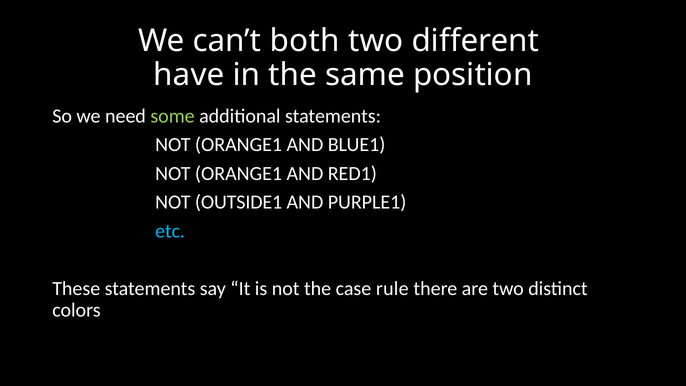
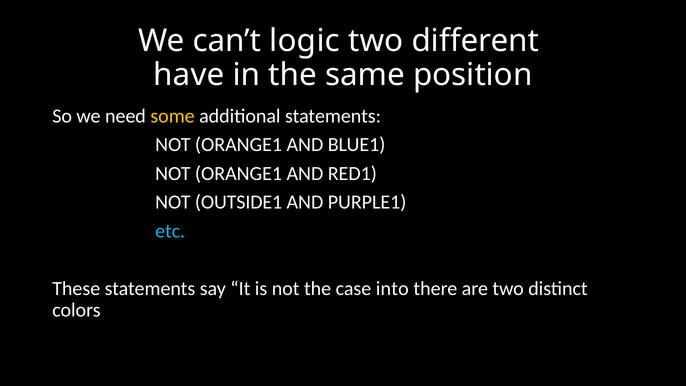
both: both -> logic
some colour: light green -> yellow
rule: rule -> into
